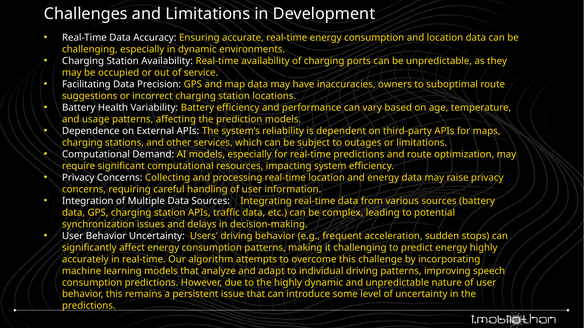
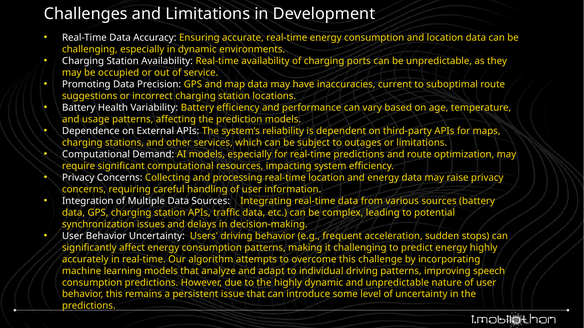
Facilitating: Facilitating -> Promoting
owners: owners -> current
